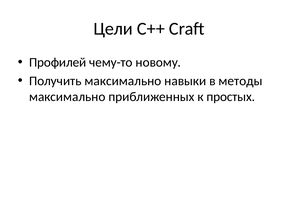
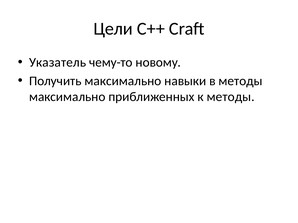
Профилей: Профилей -> Указатель
к простых: простых -> методы
